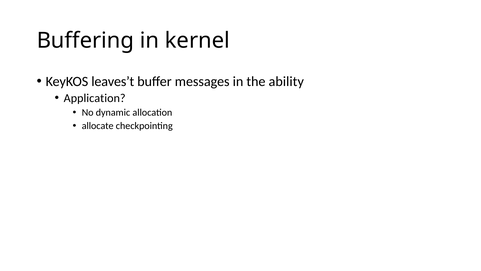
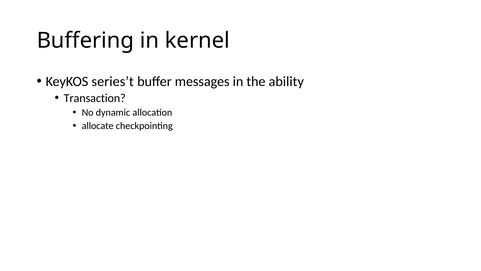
leaves’t: leaves’t -> series’t
Application: Application -> Transaction
